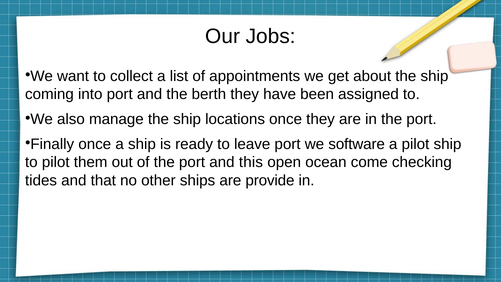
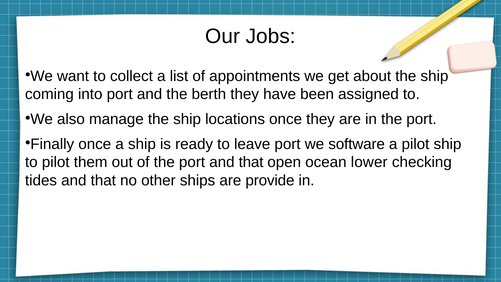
port and this: this -> that
come: come -> lower
